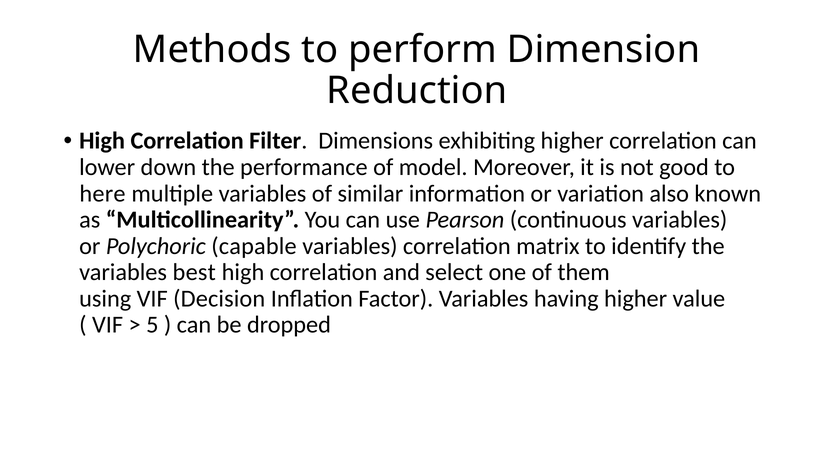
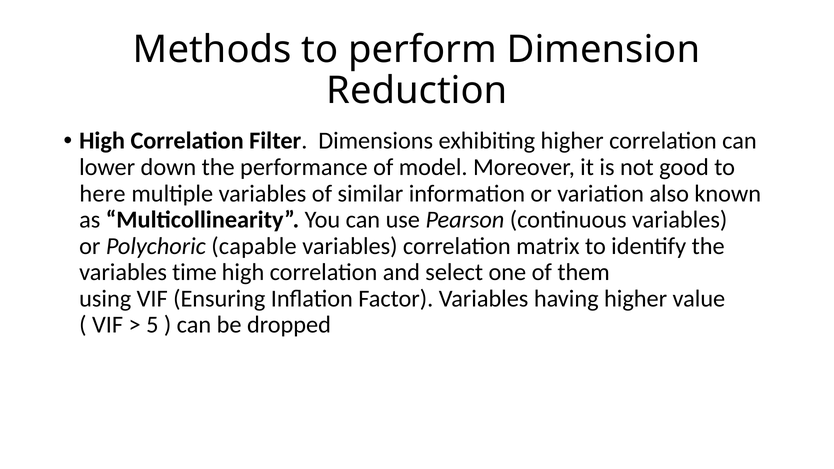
best: best -> time
Decision: Decision -> Ensuring
